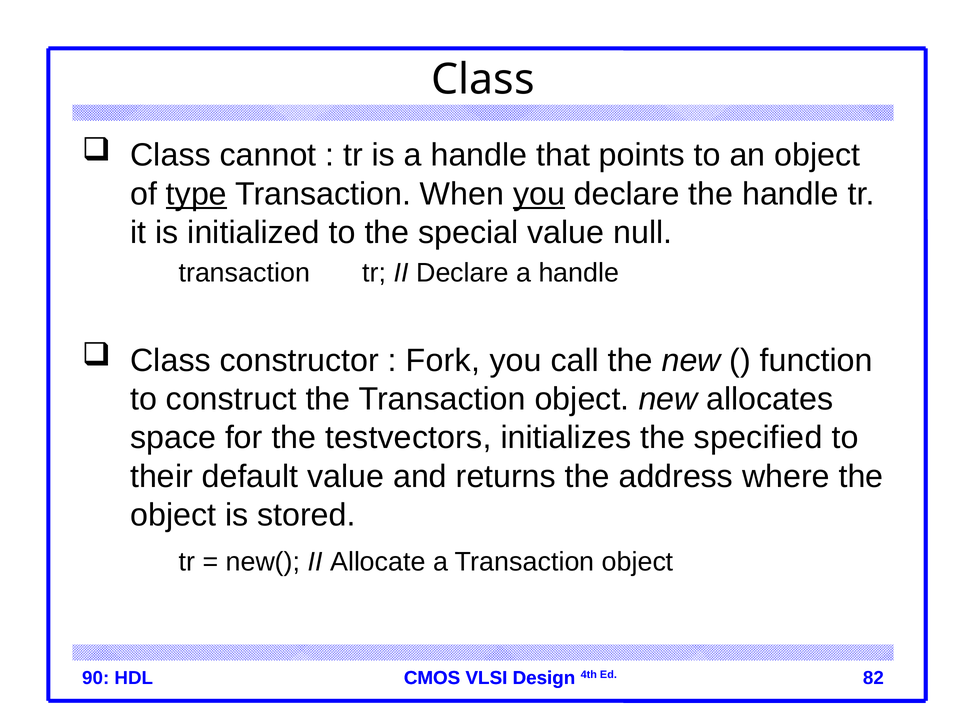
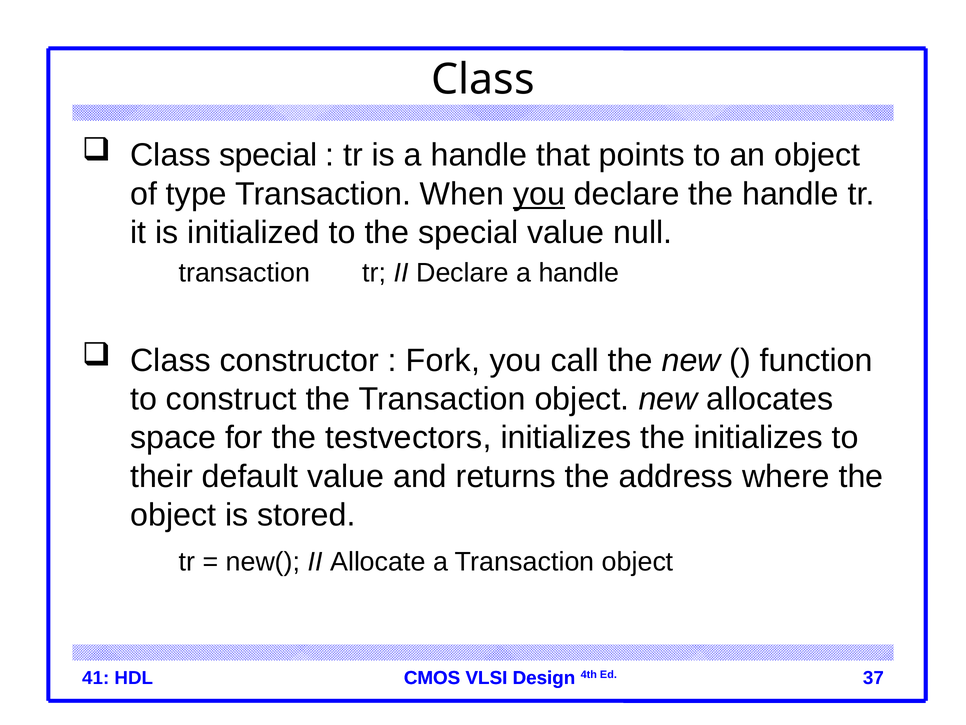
Class cannot: cannot -> special
type underline: present -> none
the specified: specified -> initializes
90: 90 -> 41
82: 82 -> 37
